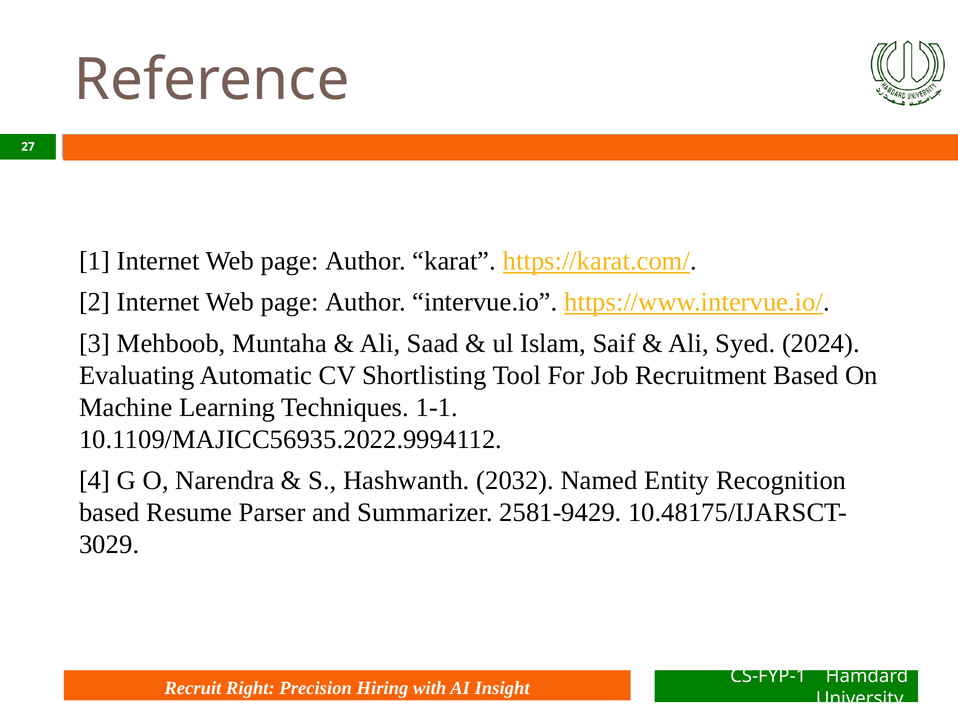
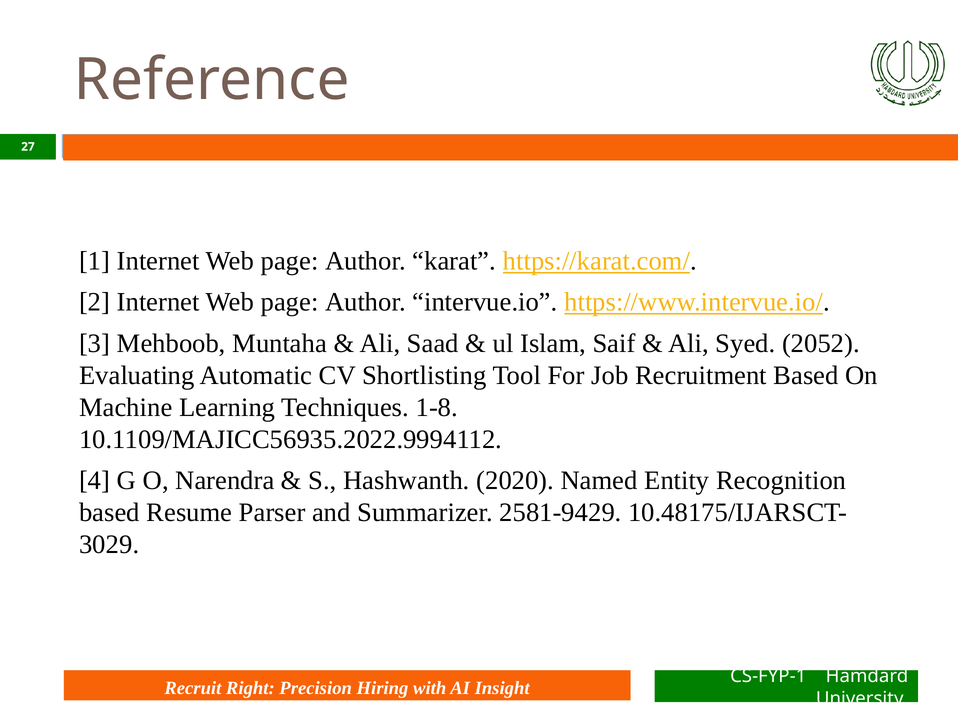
2024: 2024 -> 2052
1-1: 1-1 -> 1-8
2032: 2032 -> 2020
